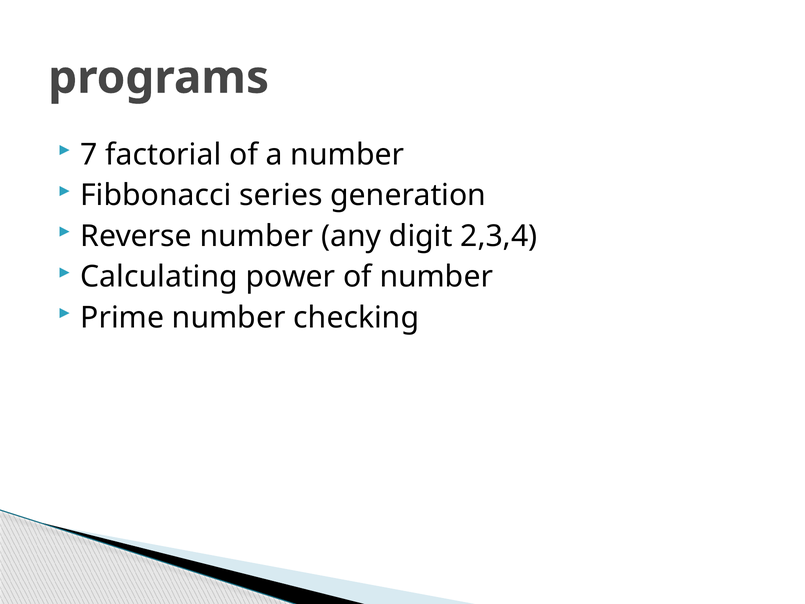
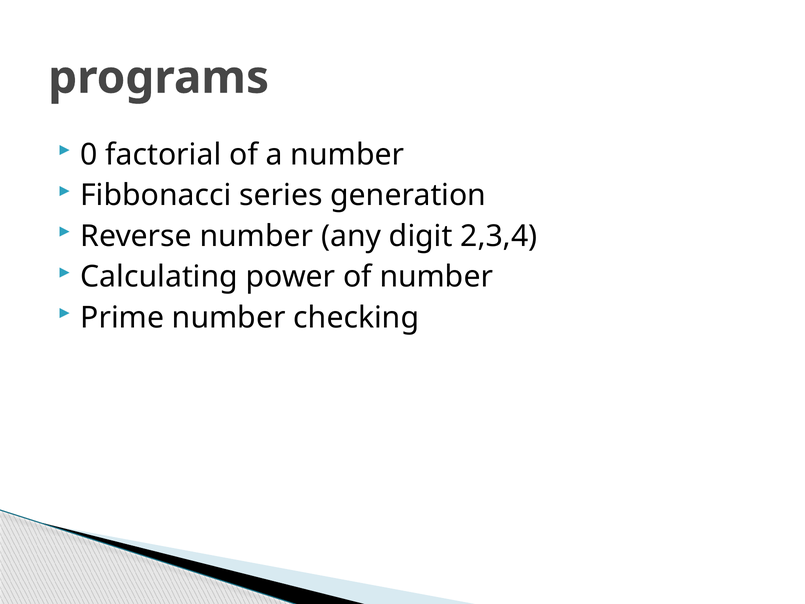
7: 7 -> 0
